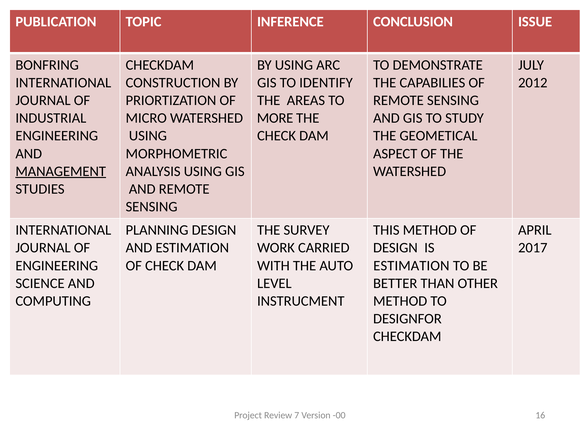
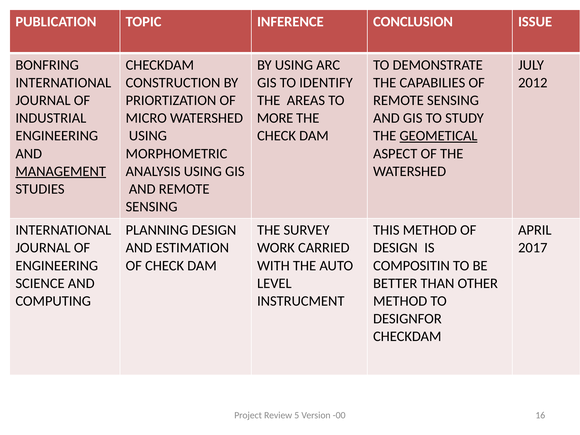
GEOMETICAL underline: none -> present
ESTIMATION at (411, 266): ESTIMATION -> COMPOSITIN
7: 7 -> 5
